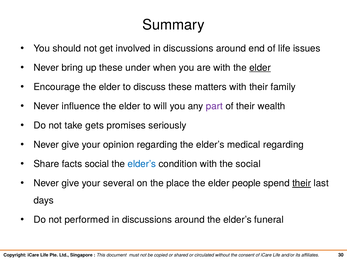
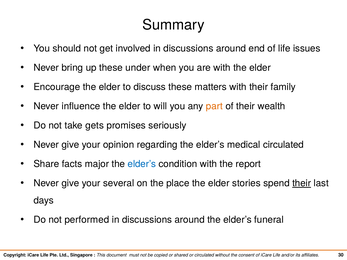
elder at (260, 68) underline: present -> none
part colour: purple -> orange
medical regarding: regarding -> circulated
facts social: social -> major
the social: social -> report
people: people -> stories
